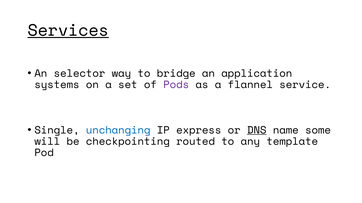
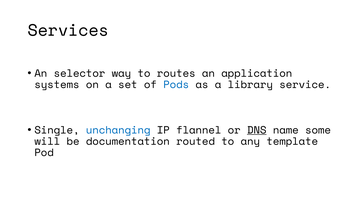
Services underline: present -> none
bridge: bridge -> routes
Pods colour: purple -> blue
flannel: flannel -> library
express: express -> flannel
checkpointing: checkpointing -> documentation
